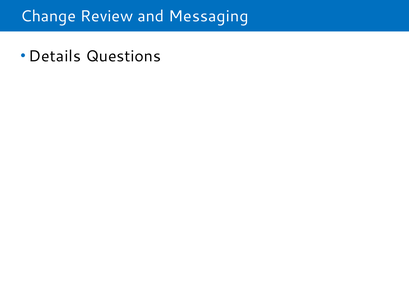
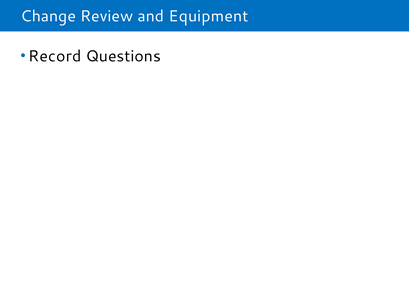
Messaging: Messaging -> Equipment
Details: Details -> Record
